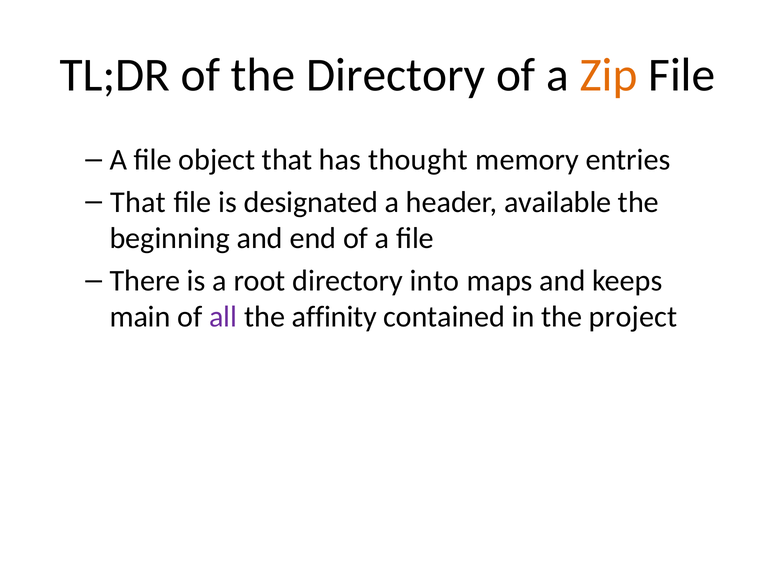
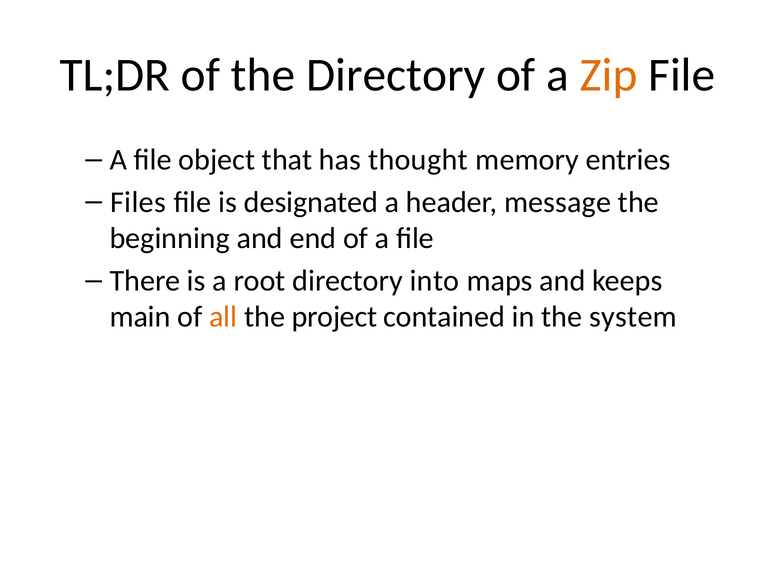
That at (138, 202): That -> Files
available: available -> message
all colour: purple -> orange
affinity: affinity -> project
project: project -> system
